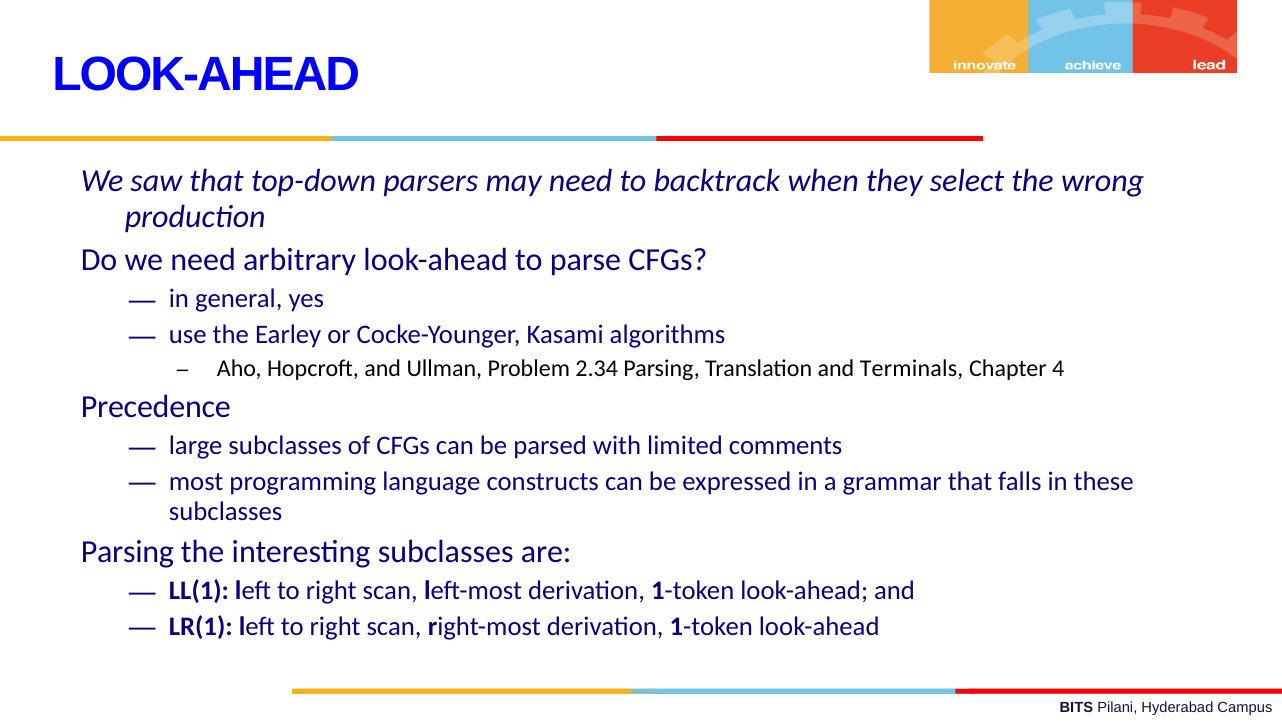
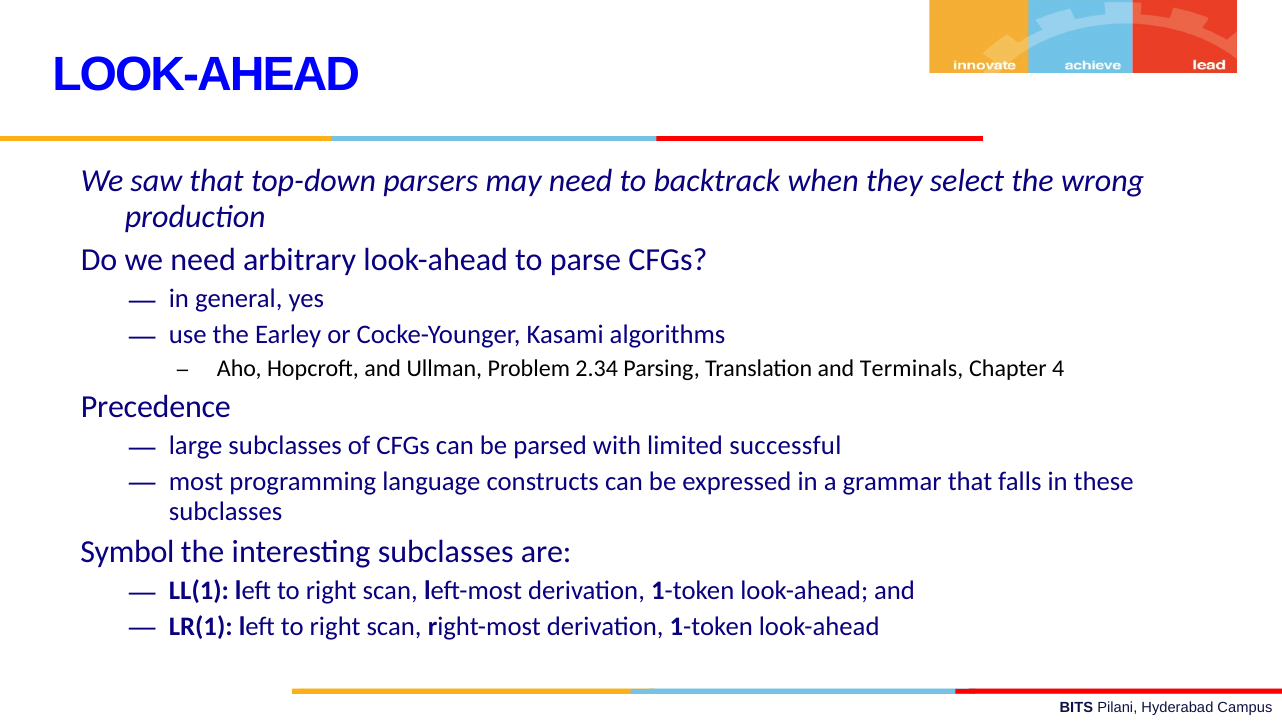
comments: comments -> successful
Parsing at (127, 552): Parsing -> Symbol
